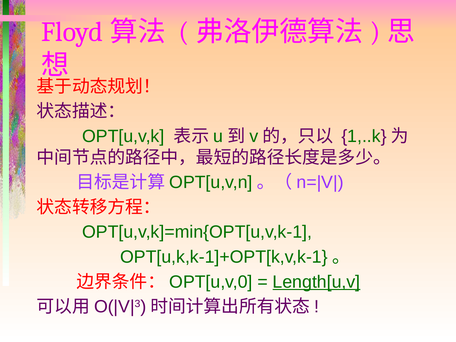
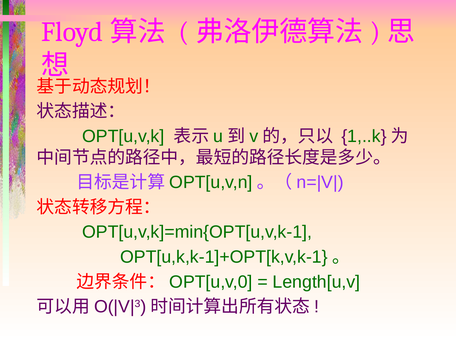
Length[u,v underline: present -> none
